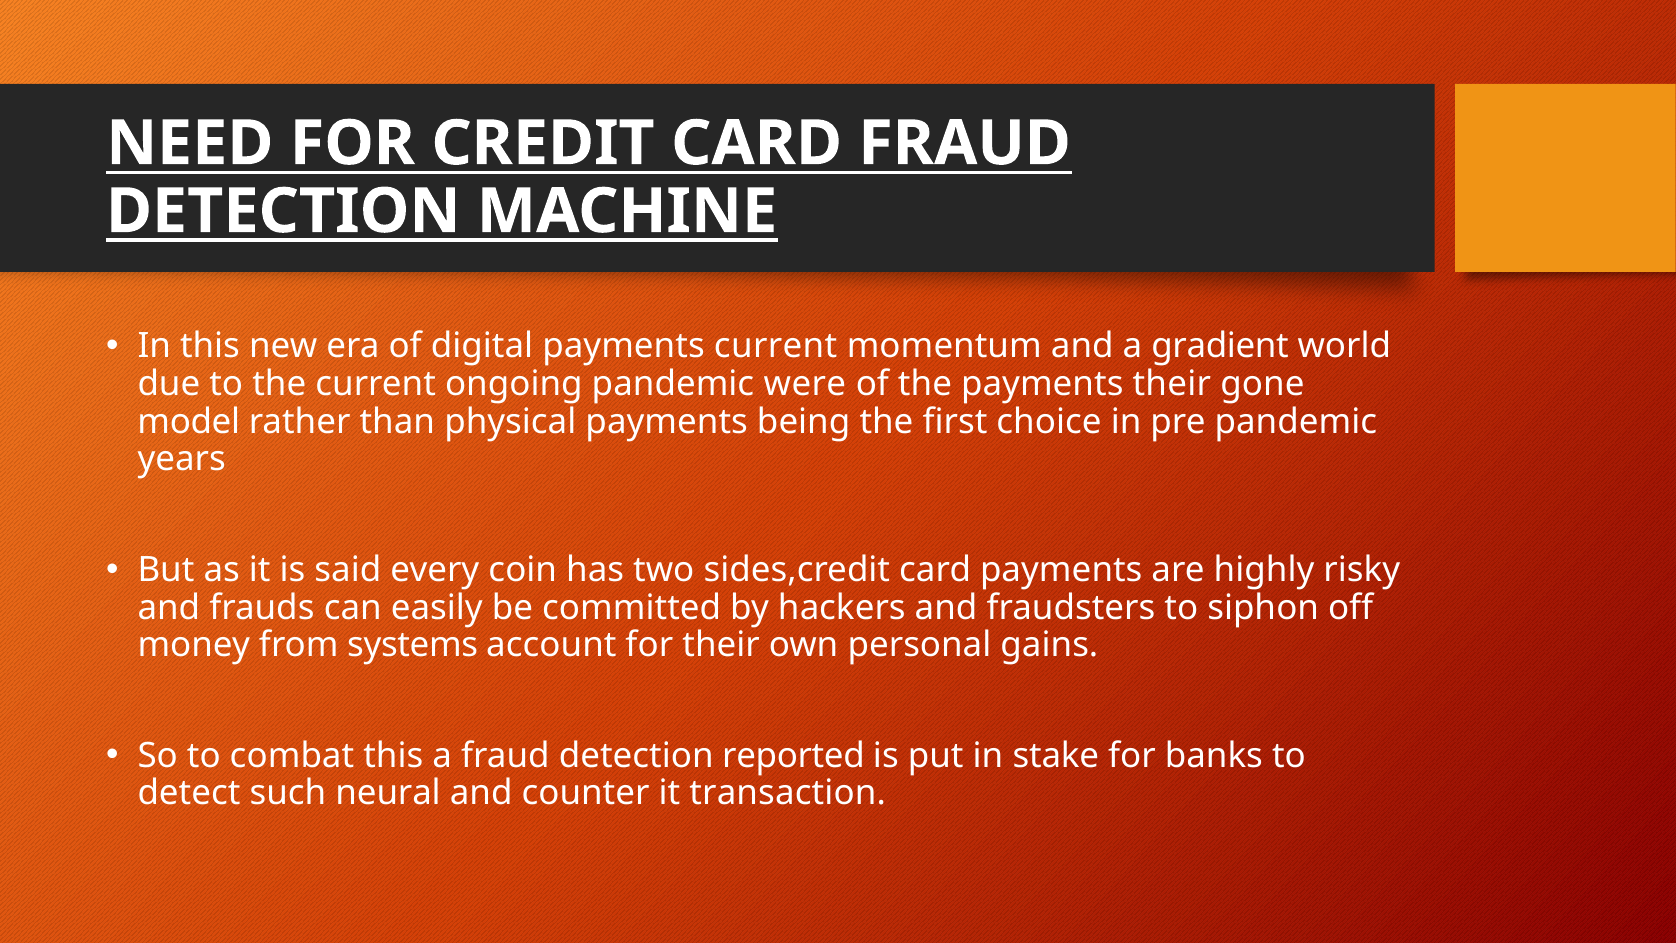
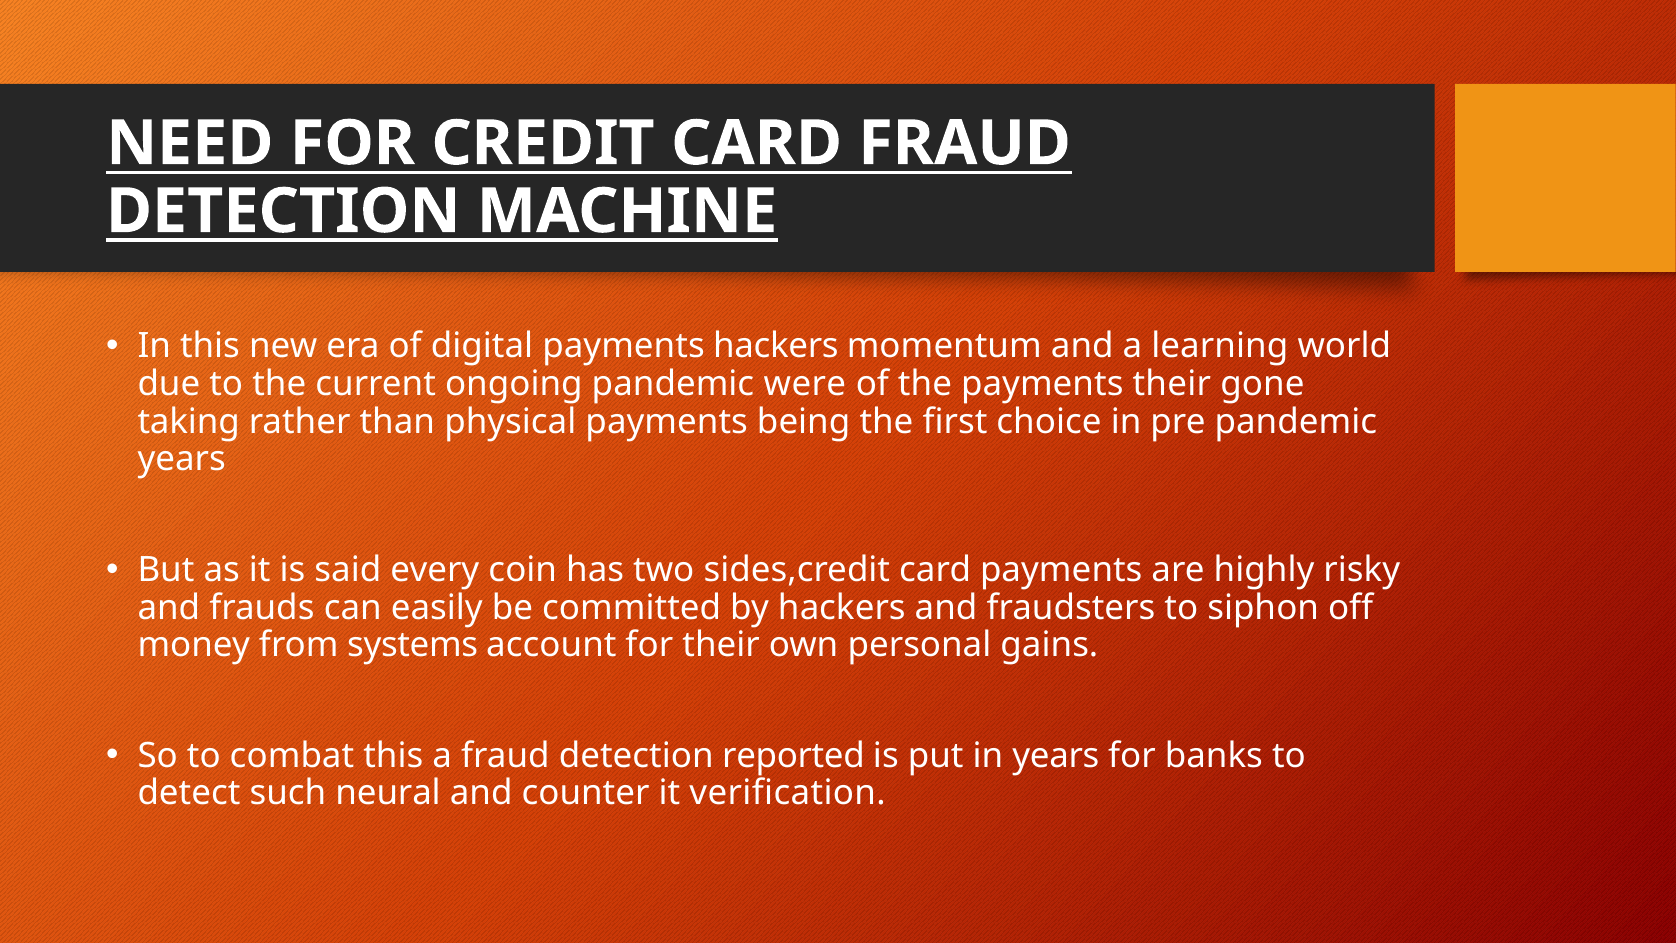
payments current: current -> hackers
gradient: gradient -> learning
model: model -> taking
in stake: stake -> years
transaction: transaction -> verification
